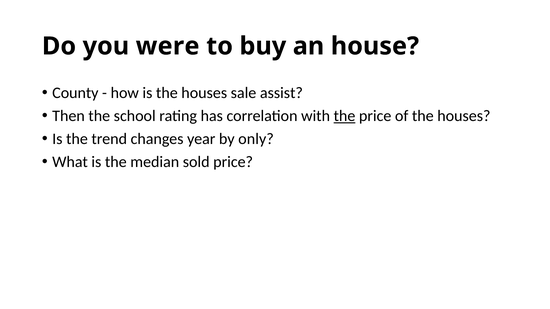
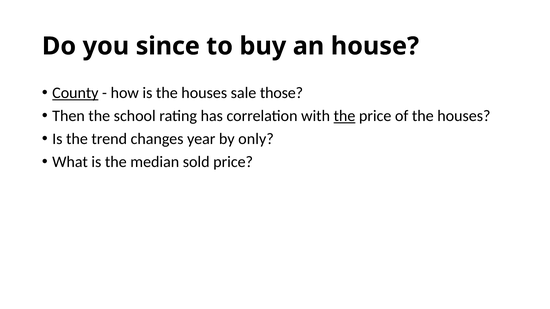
were: were -> since
County underline: none -> present
assist: assist -> those
